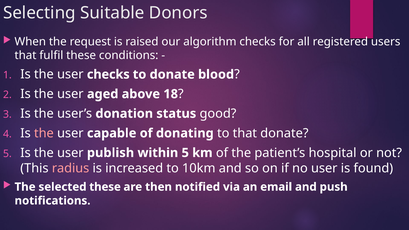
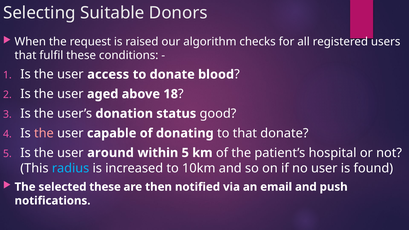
user checks: checks -> access
publish: publish -> around
radius colour: pink -> light blue
